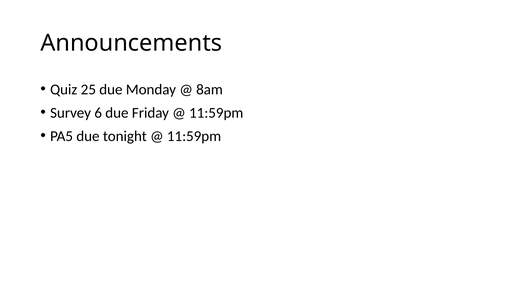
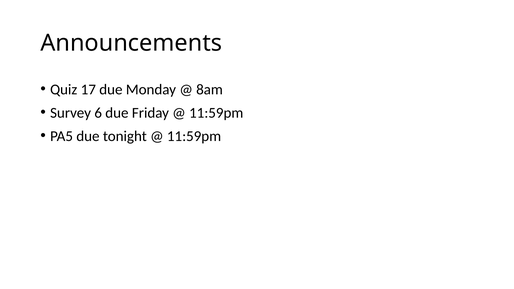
25: 25 -> 17
